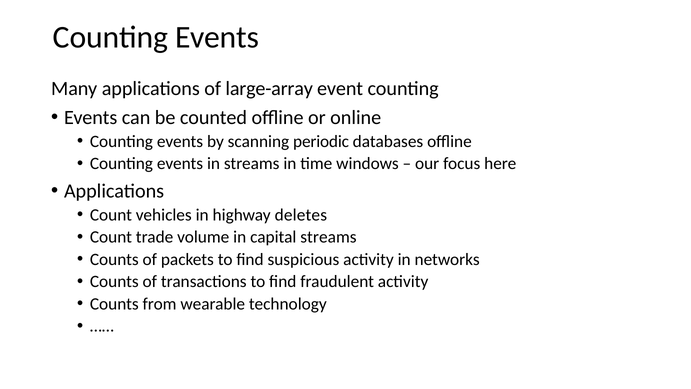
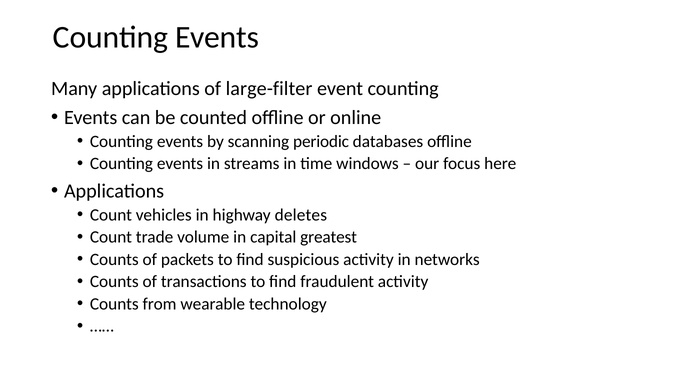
large-array: large-array -> large-filter
capital streams: streams -> greatest
